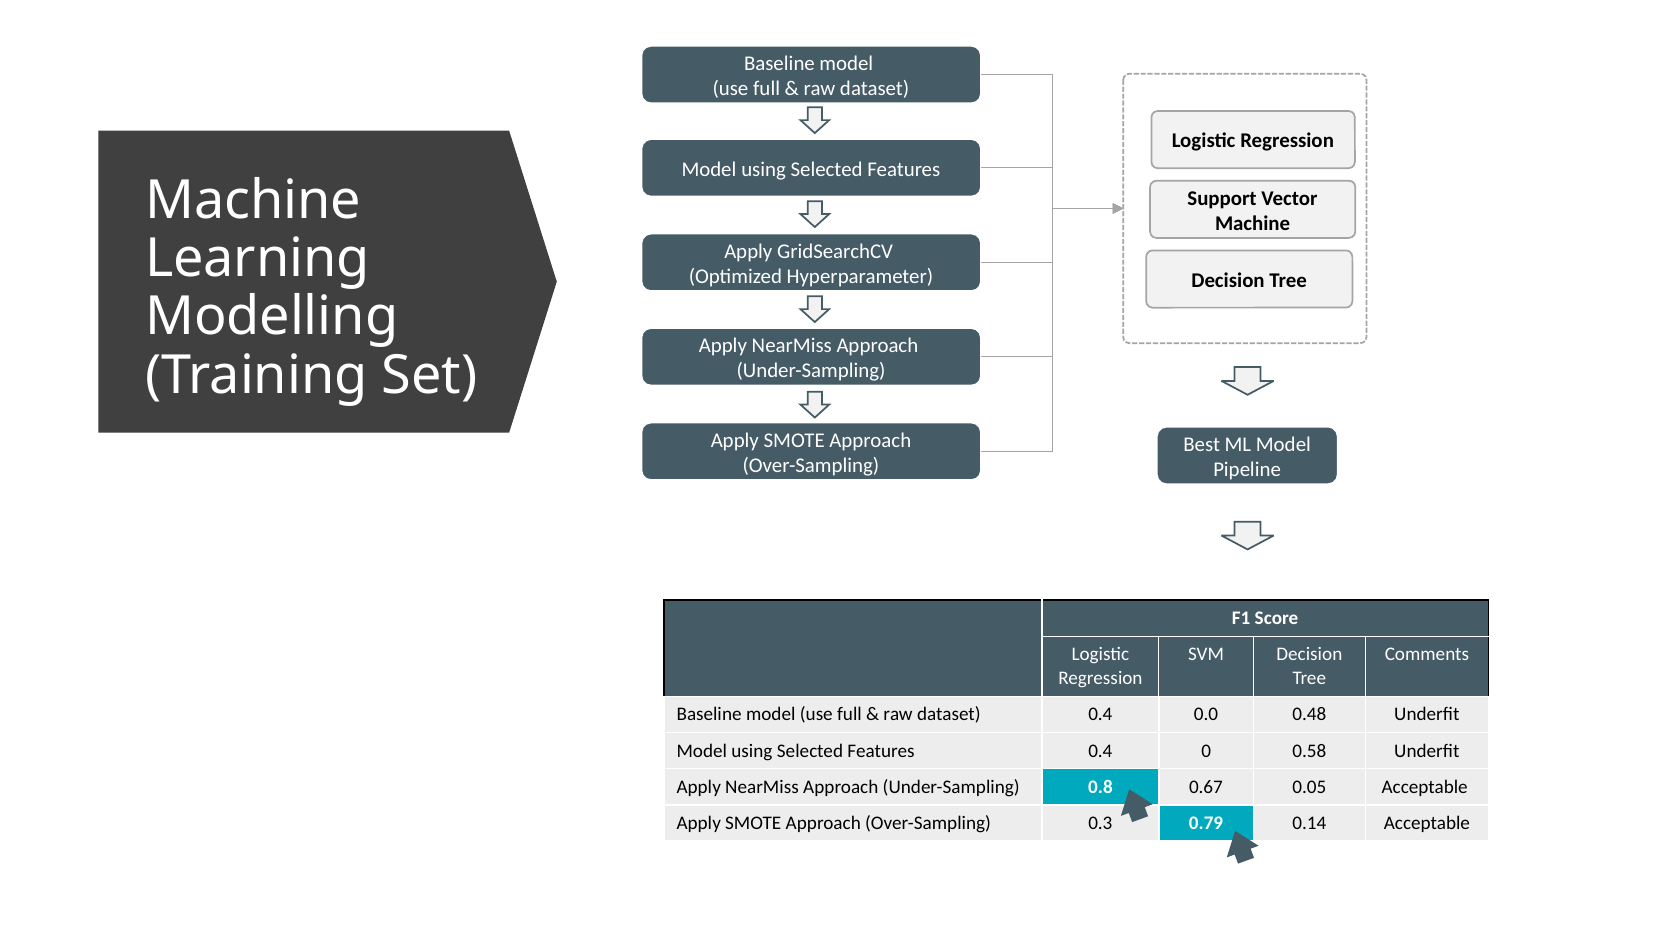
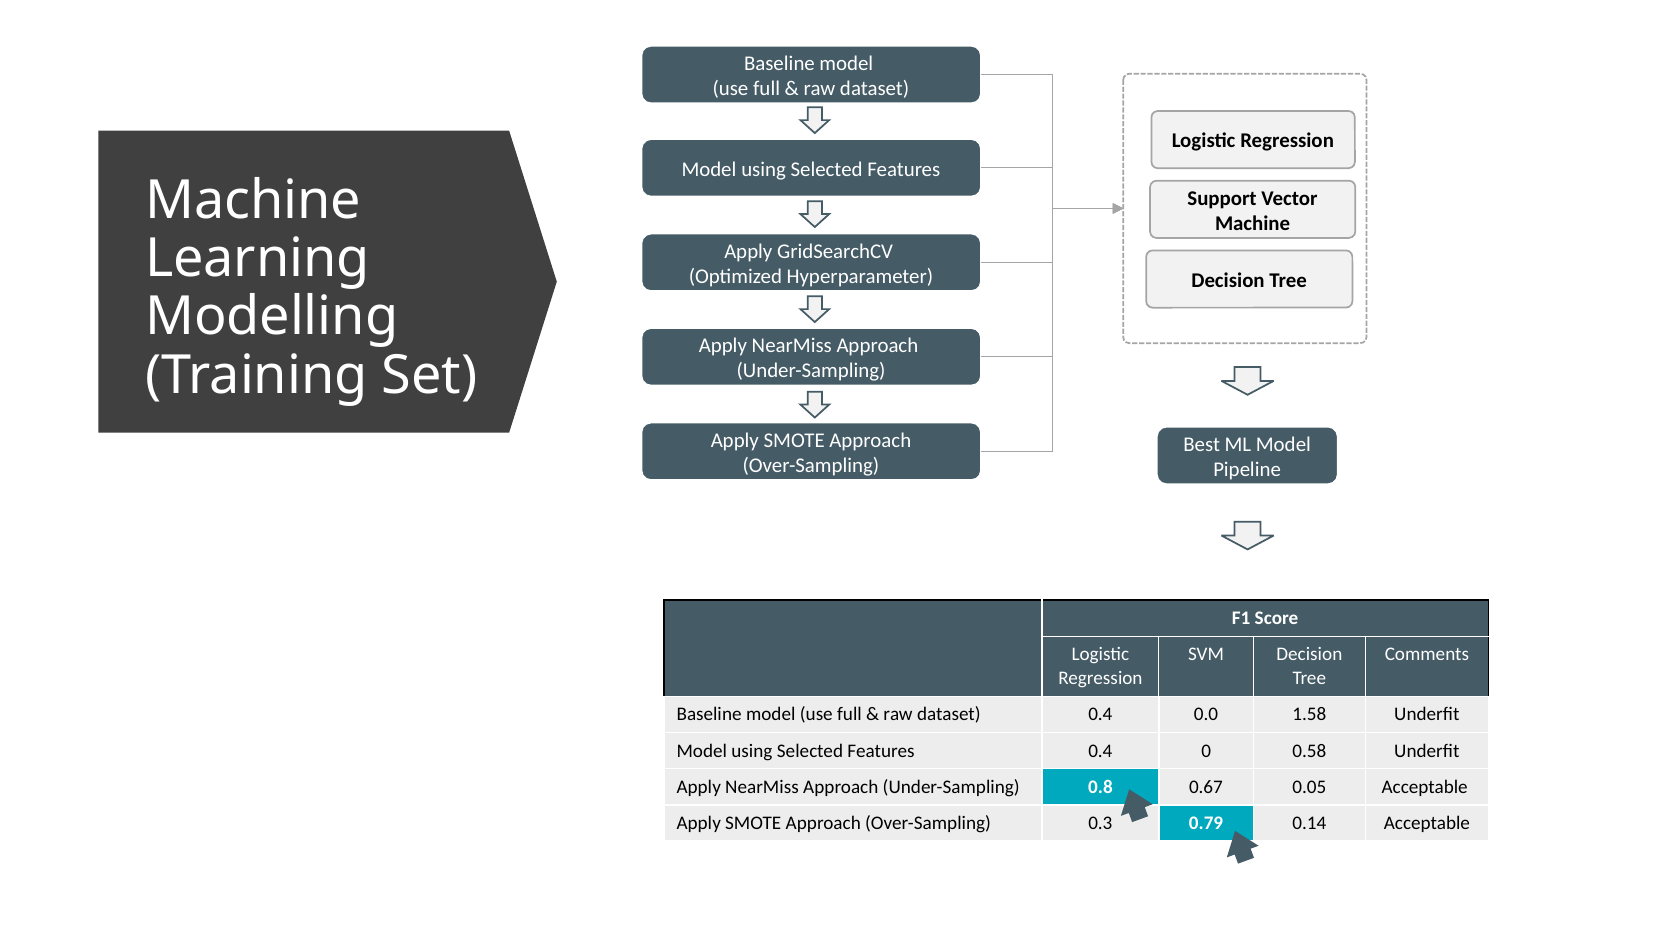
0.48: 0.48 -> 1.58
